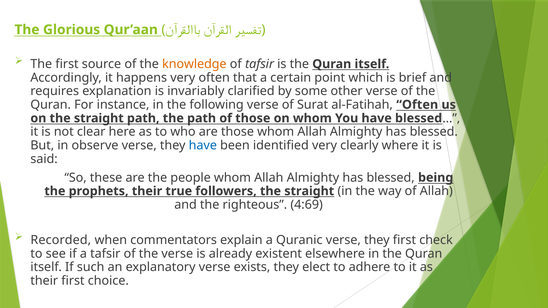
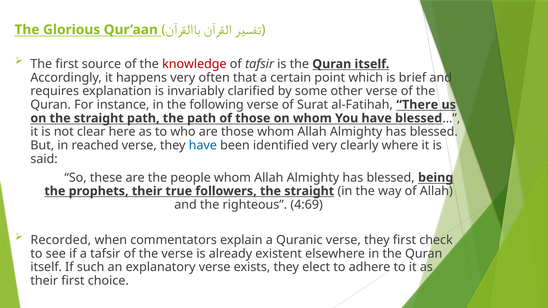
knowledge colour: orange -> red
al-Fatihah Often: Often -> There
observe: observe -> reached
